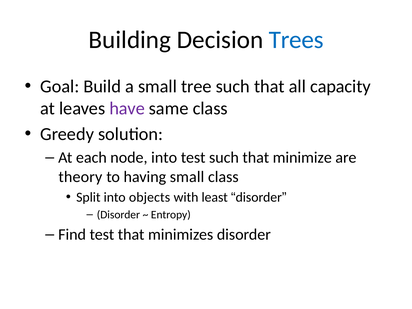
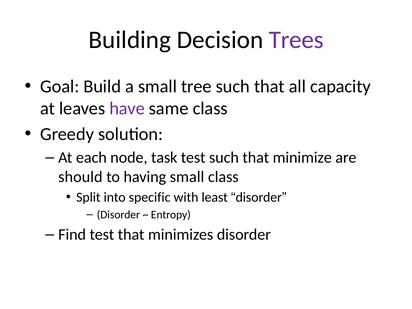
Trees colour: blue -> purple
node into: into -> task
theory: theory -> should
objects: objects -> specific
